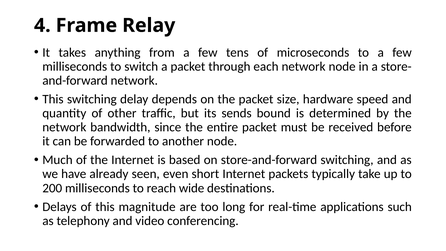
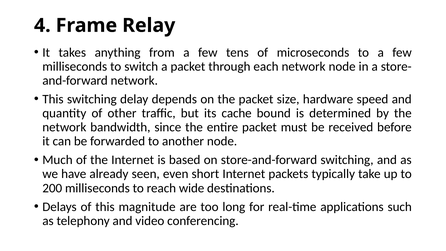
sends: sends -> cache
